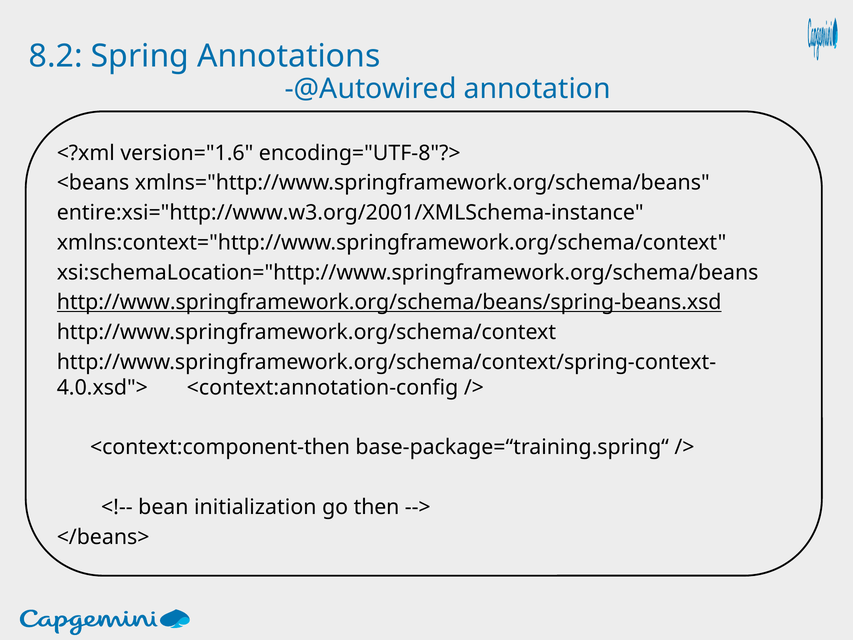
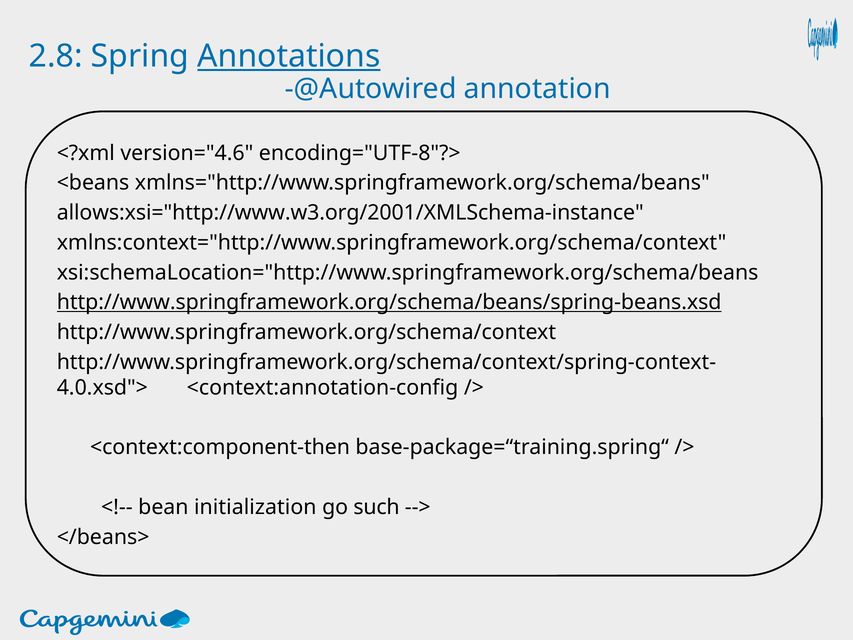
8.2: 8.2 -> 2.8
Annotations underline: none -> present
version="1.6: version="1.6 -> version="4.6
entire:xsi="http://www.w3.org/2001/XMLSchema-instance: entire:xsi="http://www.w3.org/2001/XMLSchema-instance -> allows:xsi="http://www.w3.org/2001/XMLSchema-instance
then: then -> such
